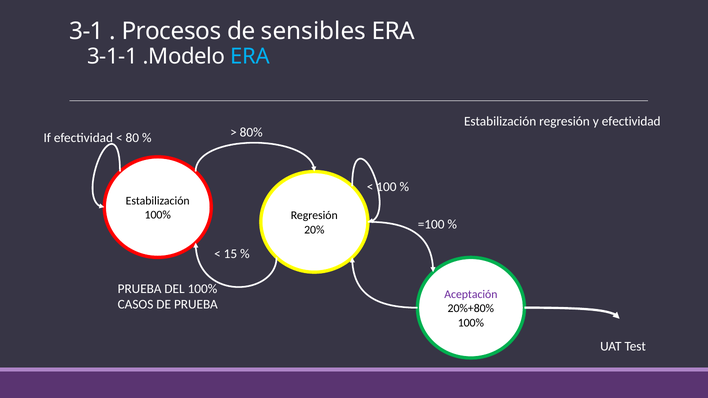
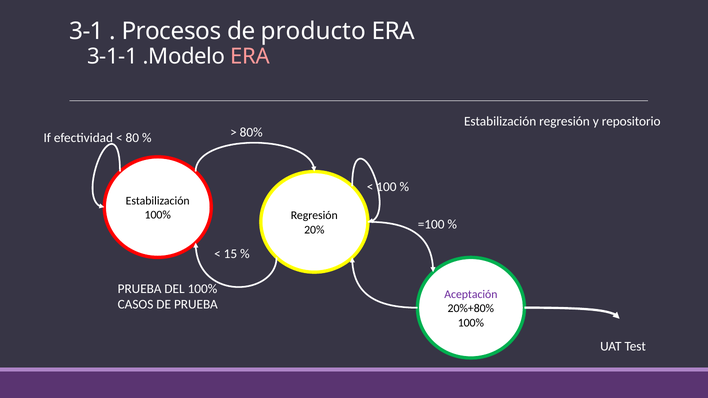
sensibles: sensibles -> producto
ERA at (250, 57) colour: light blue -> pink
y efectividad: efectividad -> repositorio
